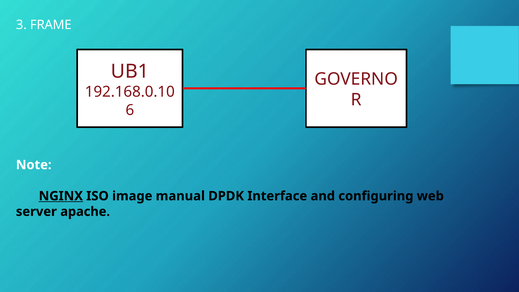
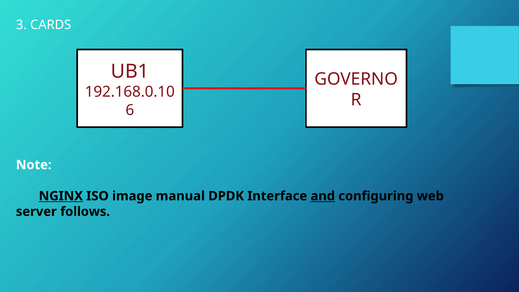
FRAME: FRAME -> CARDS
and underline: none -> present
apache: apache -> follows
